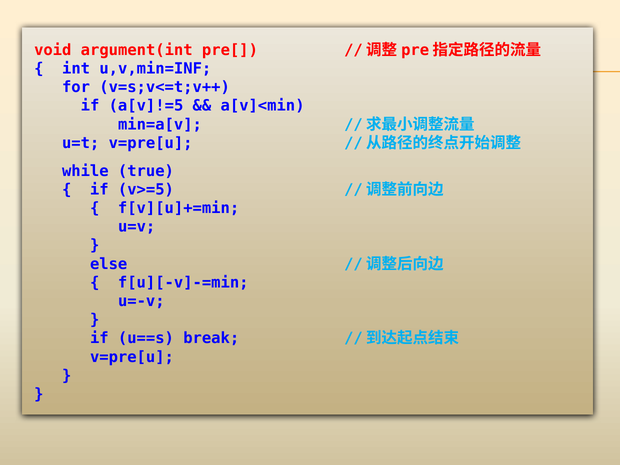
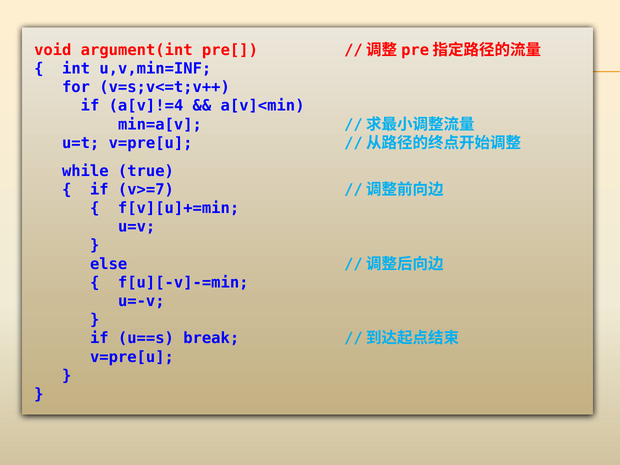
a[v]!=5: a[v]!=5 -> a[v]!=4
v>=5: v>=5 -> v>=7
